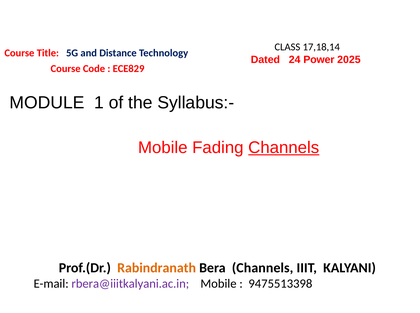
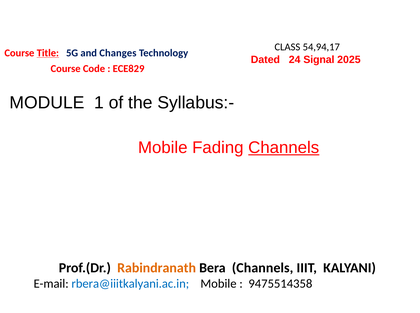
17,18,14: 17,18,14 -> 54,94,17
Title underline: none -> present
Distance: Distance -> Changes
Power: Power -> Signal
rbera@iiitkalyani.ac.in colour: purple -> blue
9475513398: 9475513398 -> 9475514358
